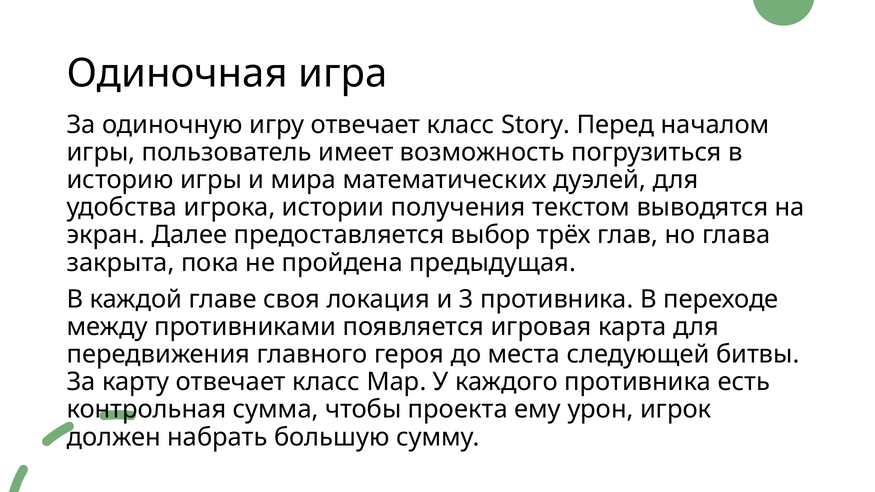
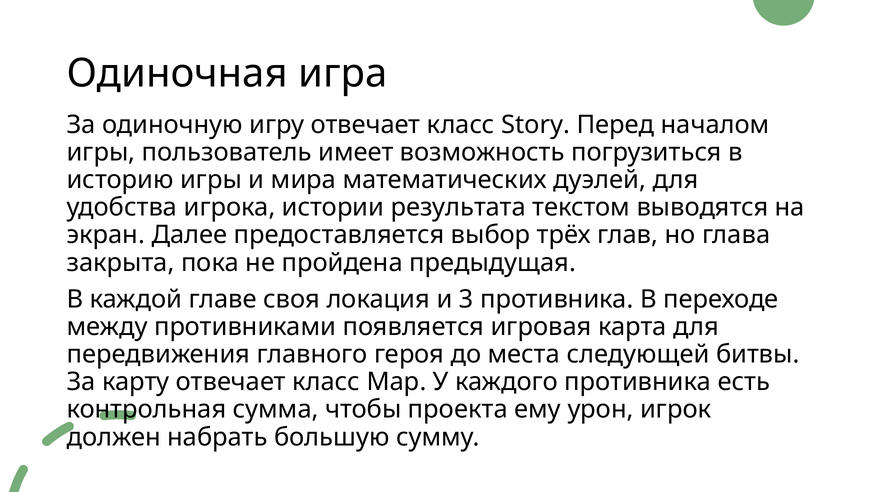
получения: получения -> результата
